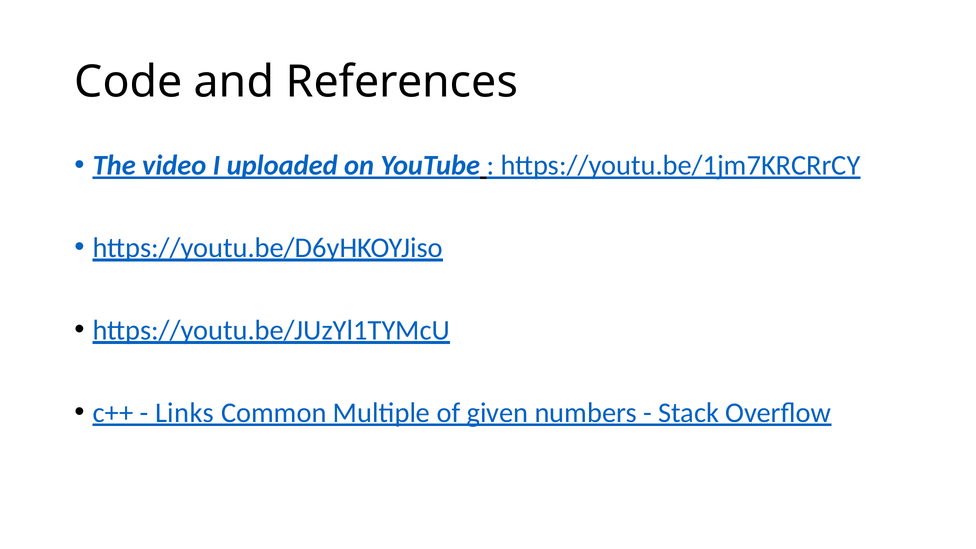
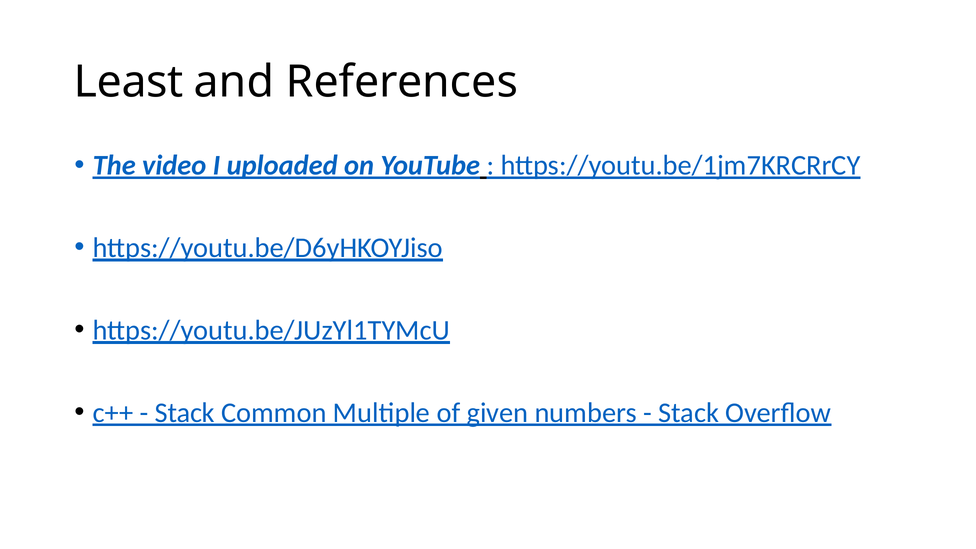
Code: Code -> Least
Links at (185, 413): Links -> Stack
